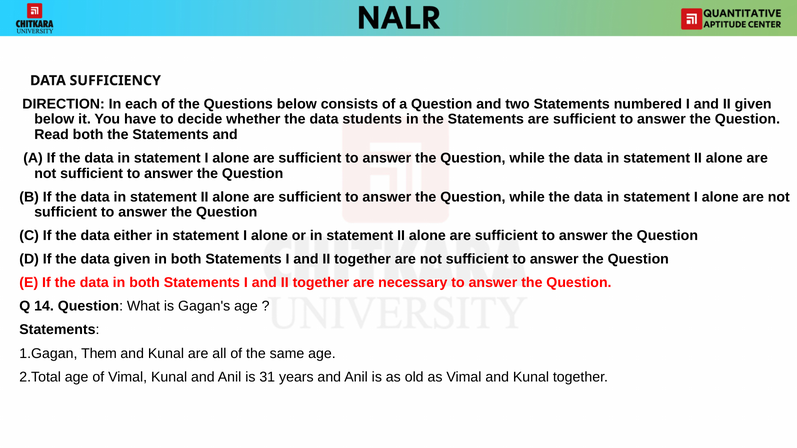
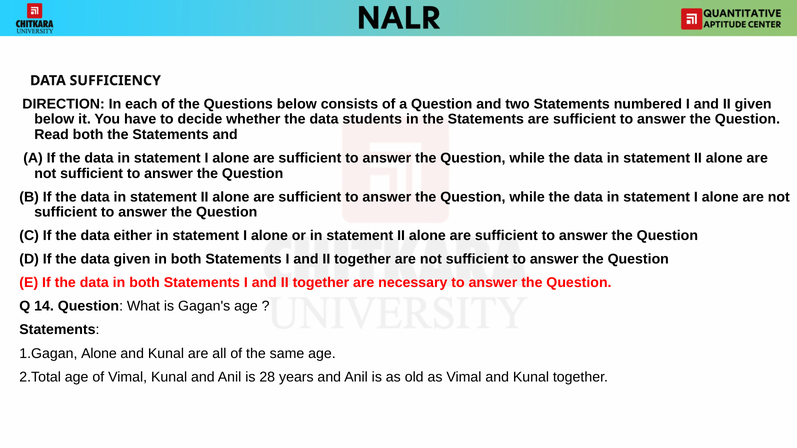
1.Gagan Them: Them -> Alone
31: 31 -> 28
